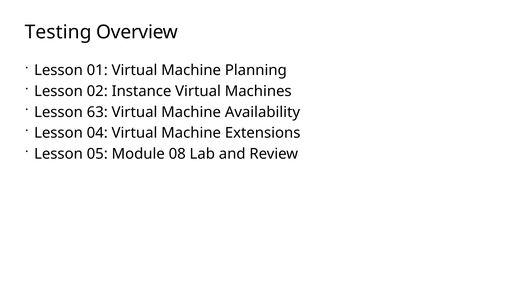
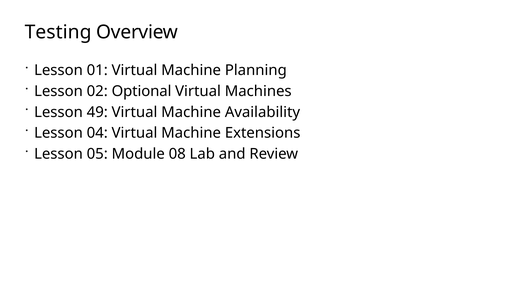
Instance: Instance -> Optional
63: 63 -> 49
